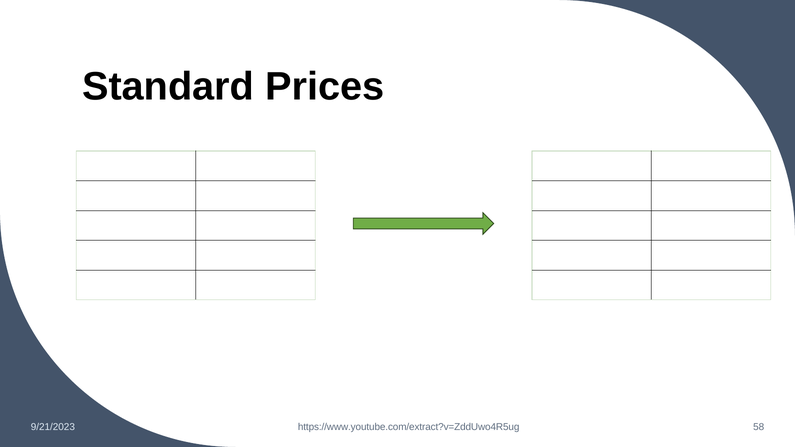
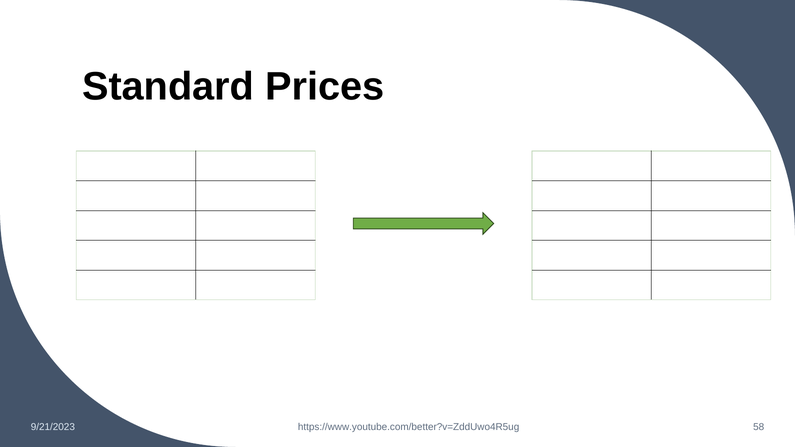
https://www.youtube.com/extract?v=ZddUwo4R5ug: https://www.youtube.com/extract?v=ZddUwo4R5ug -> https://www.youtube.com/better?v=ZddUwo4R5ug
